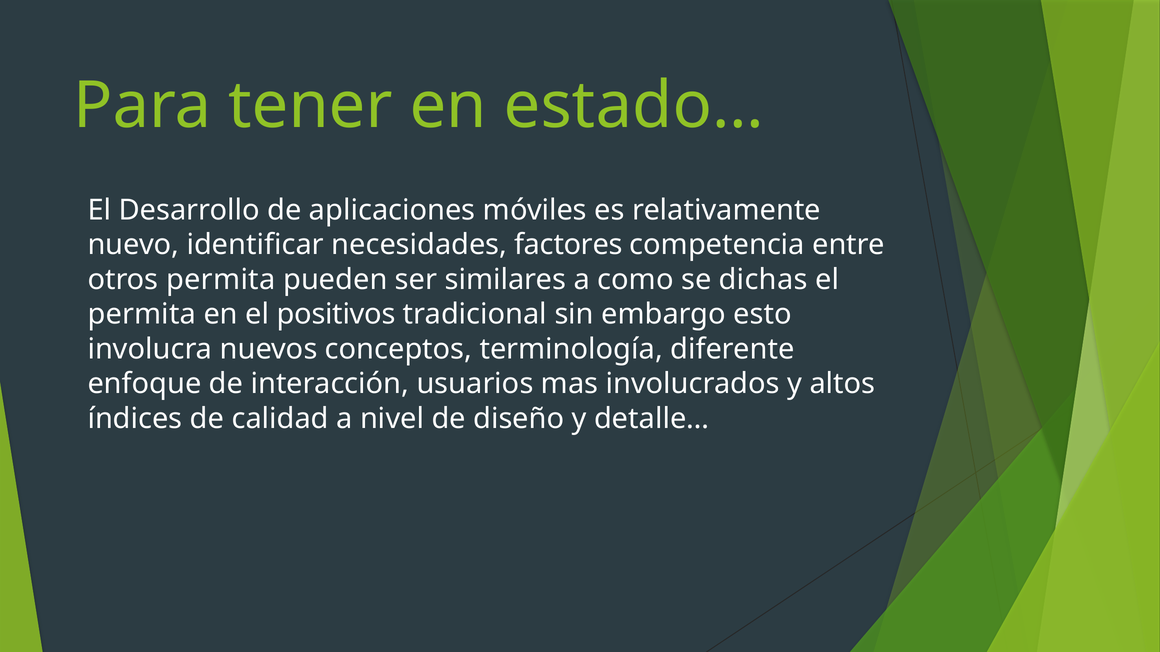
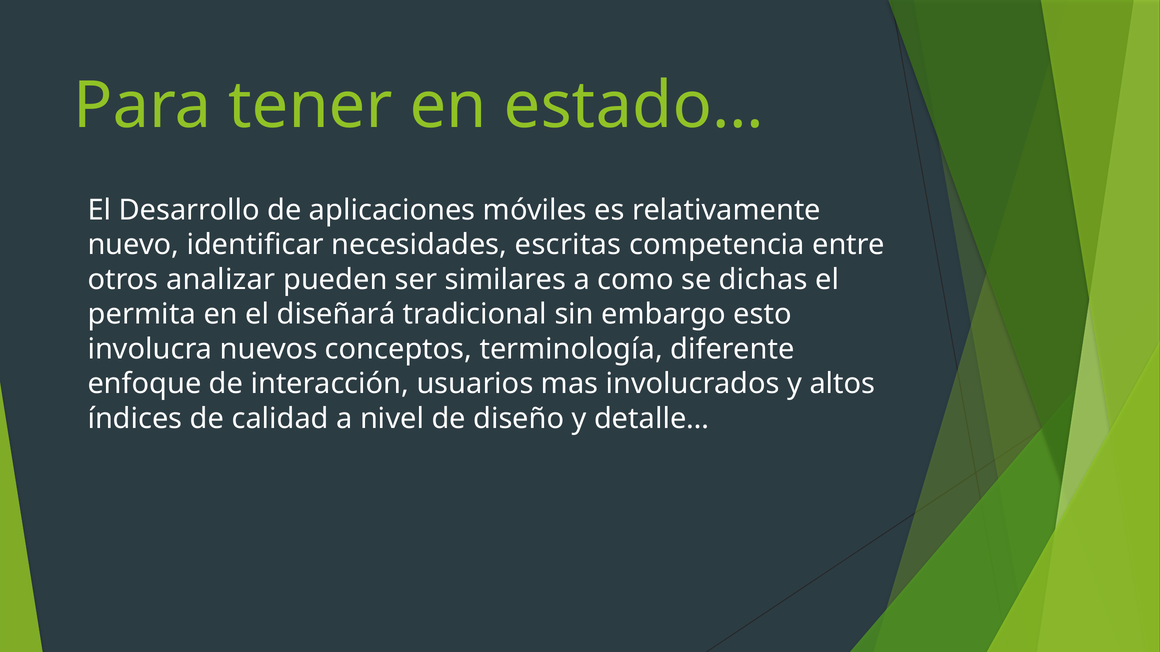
factores: factores -> escritas
otros permita: permita -> analizar
positivos: positivos -> diseñará
